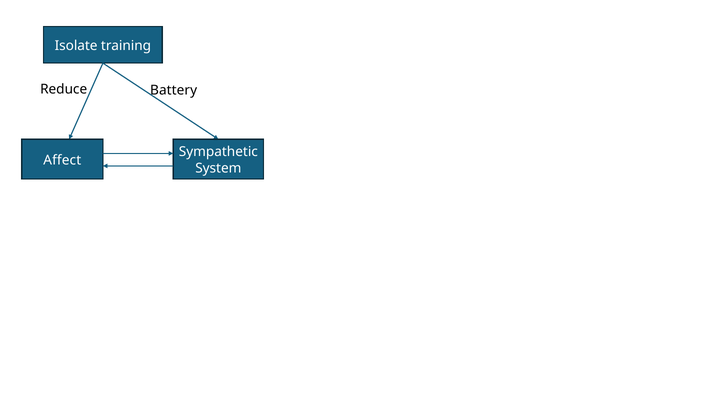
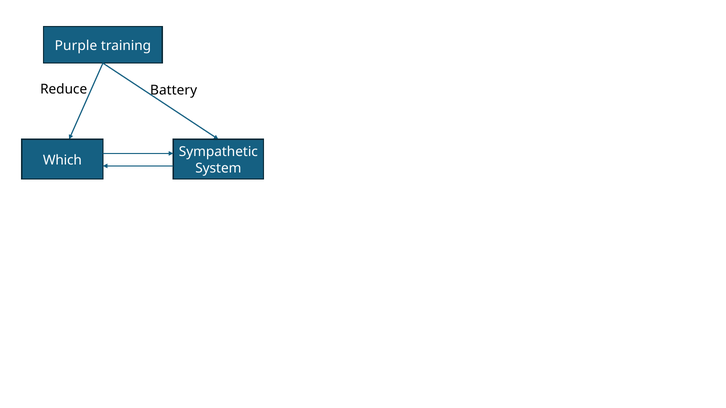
Isolate: Isolate -> Purple
Affect: Affect -> Which
